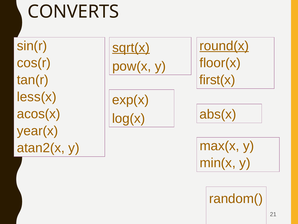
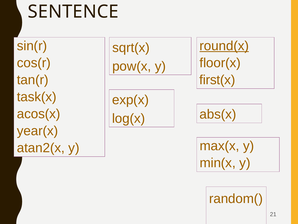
CONVERTS: CONVERTS -> SENTENCE
sqrt(x underline: present -> none
less(x: less(x -> task(x
